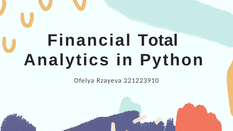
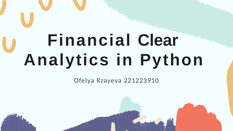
Total: Total -> Clear
